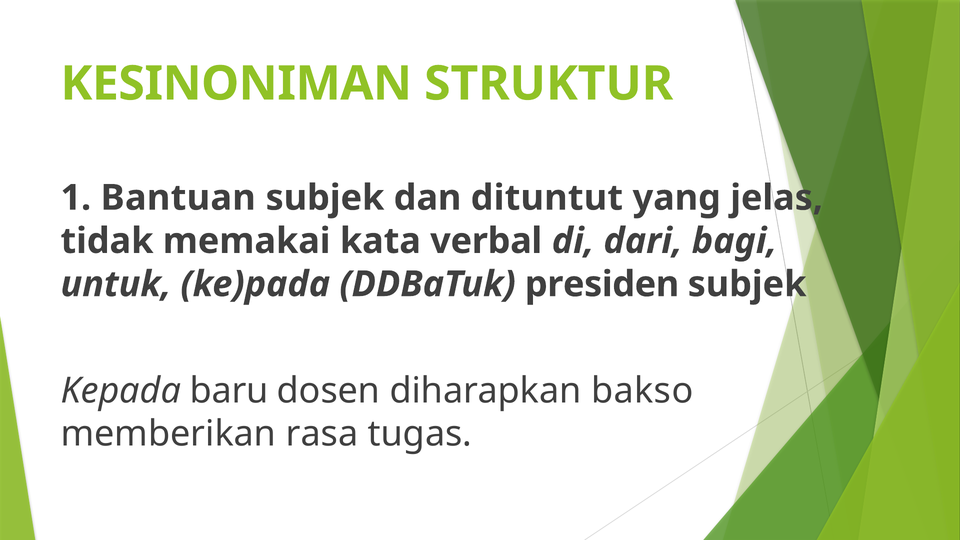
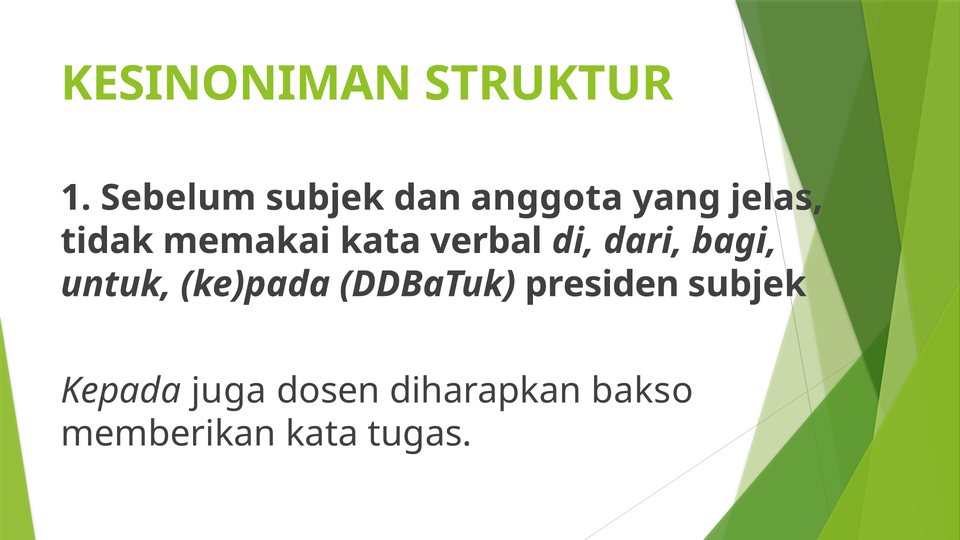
Bantuan: Bantuan -> Sebelum
dituntut: dituntut -> anggota
baru: baru -> juga
memberikan rasa: rasa -> kata
